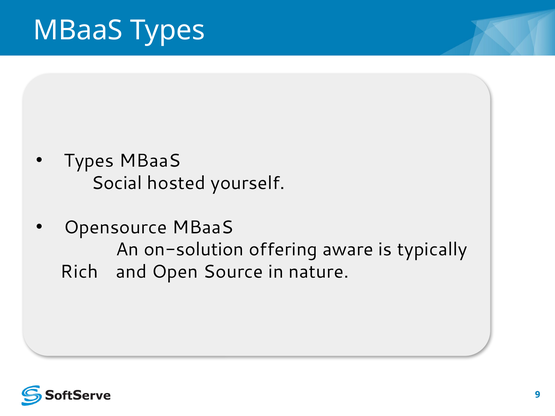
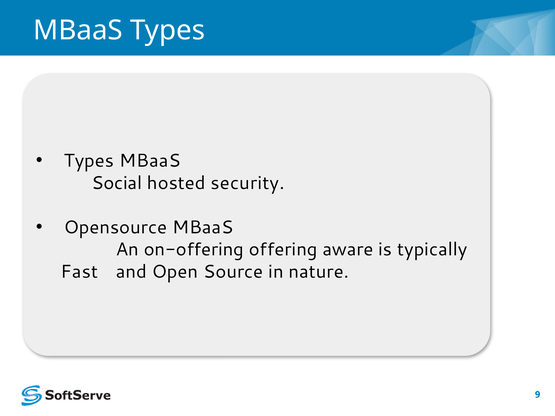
yourself: yourself -> security
on-solution: on-solution -> on-offering
Rich: Rich -> Fast
